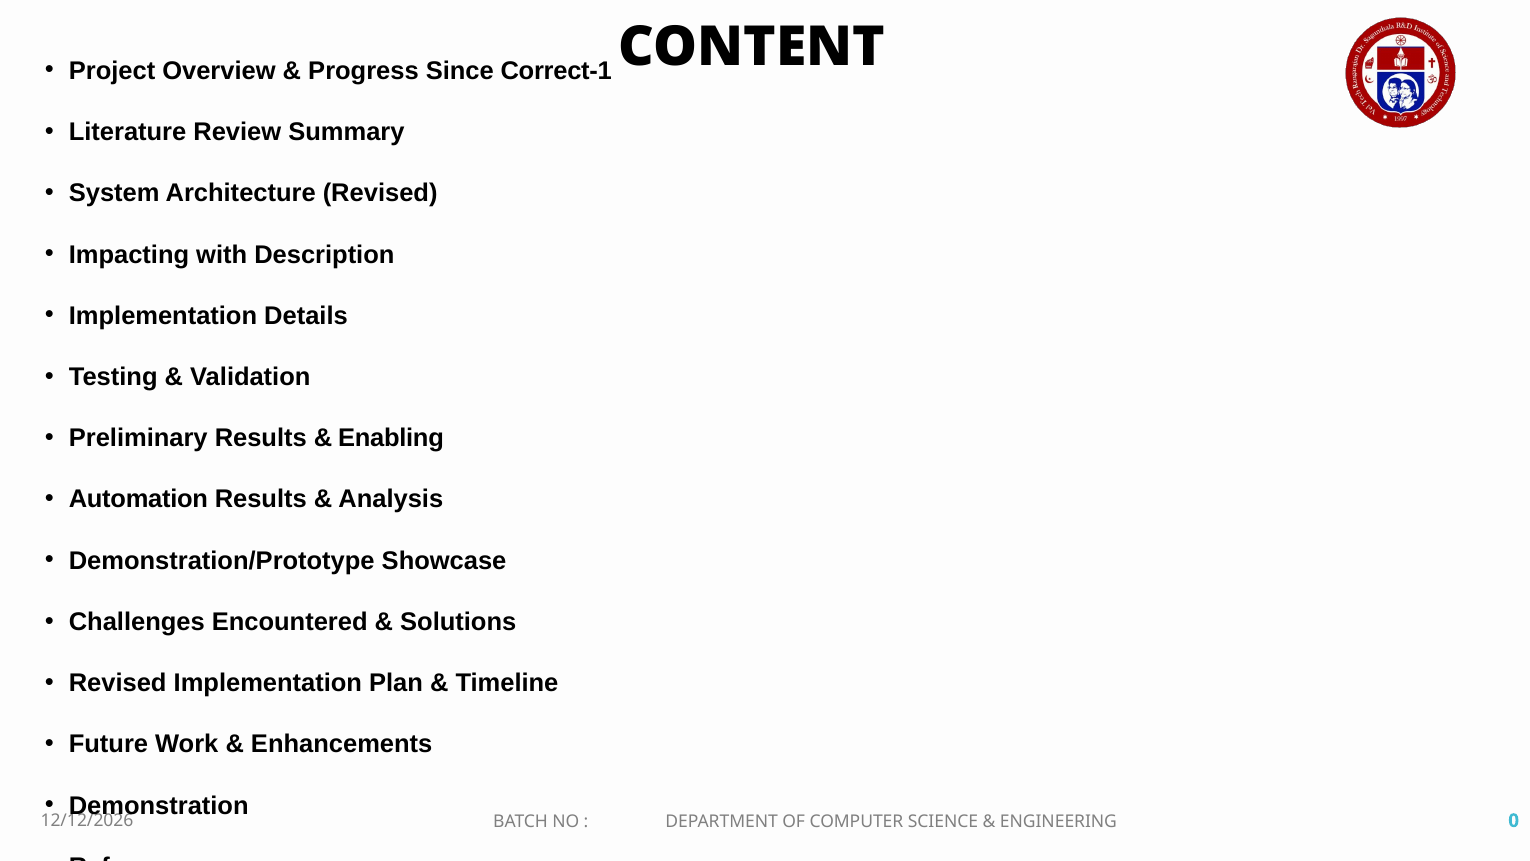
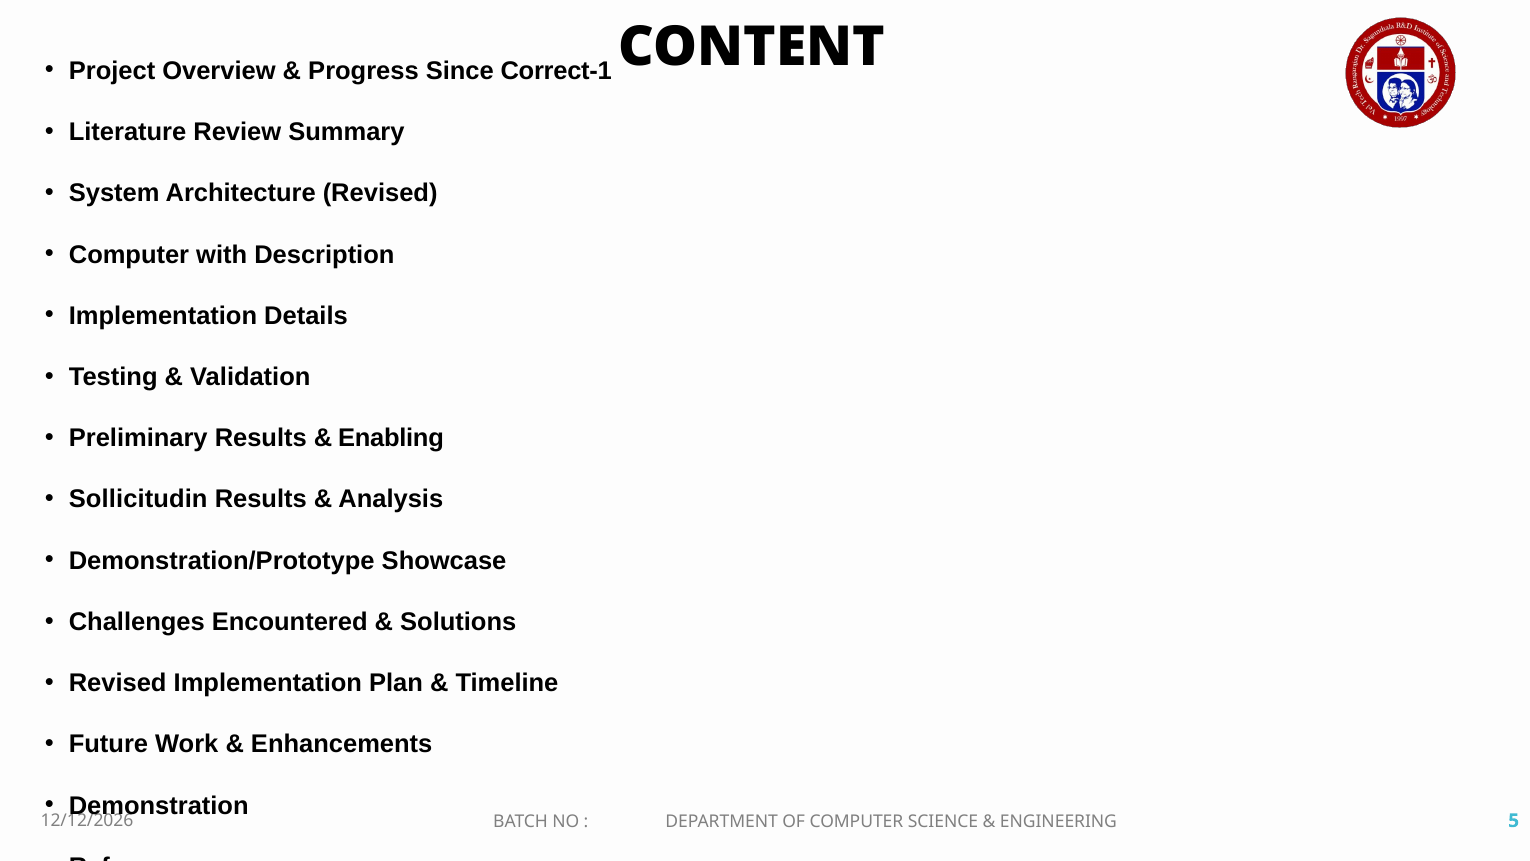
Impacting at (129, 255): Impacting -> Computer
Automation: Automation -> Sollicitudin
0: 0 -> 5
